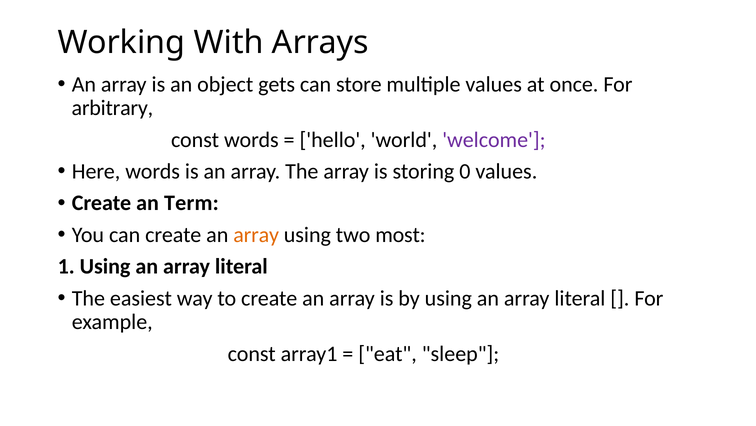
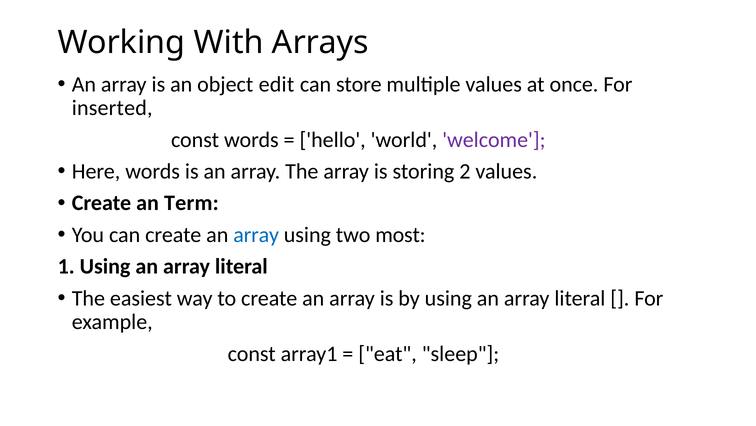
gets: gets -> edit
arbitrary: arbitrary -> inserted
0: 0 -> 2
array at (256, 234) colour: orange -> blue
